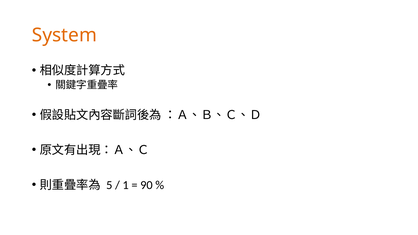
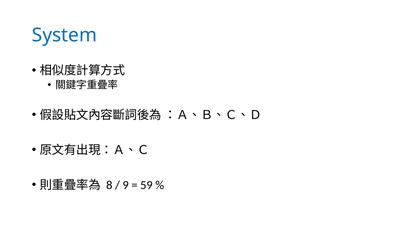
System colour: orange -> blue
5: 5 -> 8
1: 1 -> 9
90: 90 -> 59
